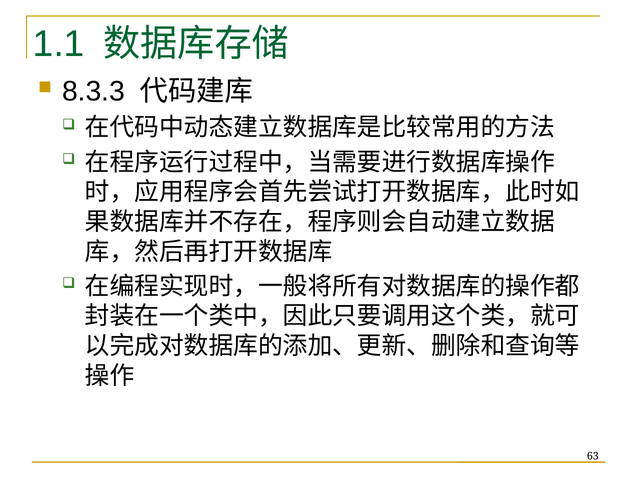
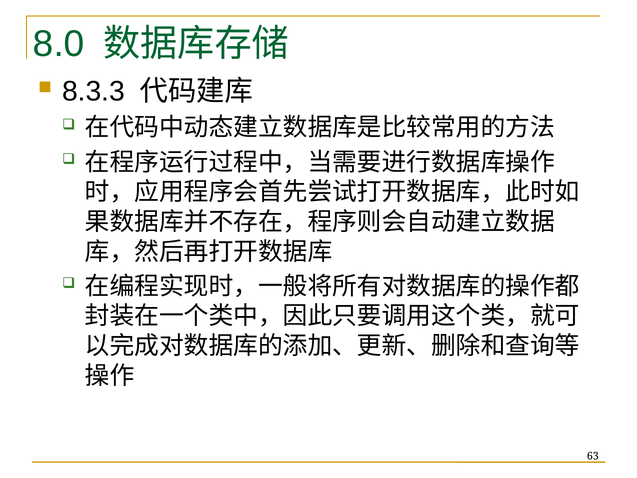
1.1: 1.1 -> 8.0
